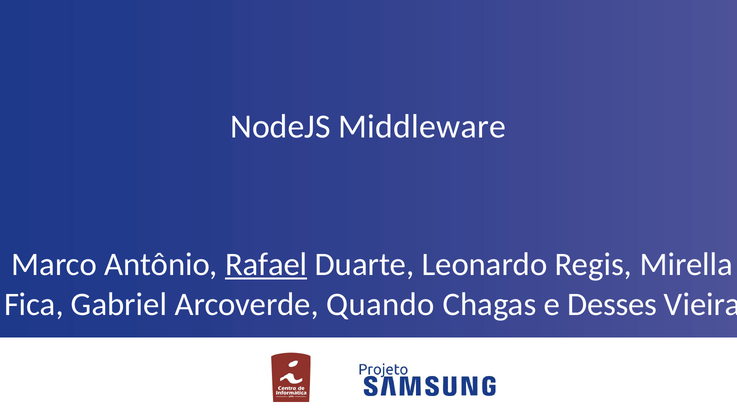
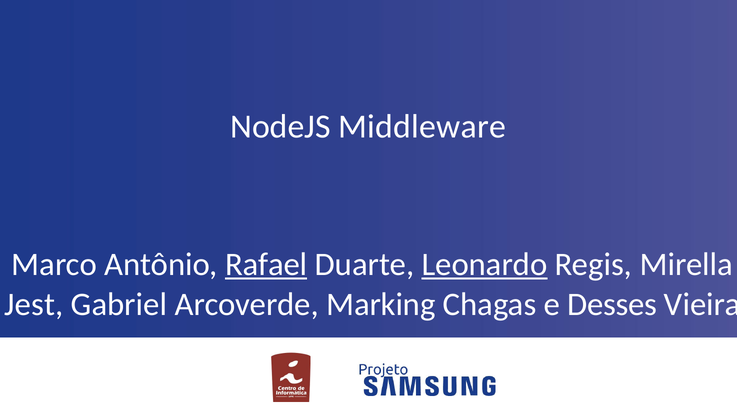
Leonardo underline: none -> present
Fica: Fica -> Jest
Quando: Quando -> Marking
